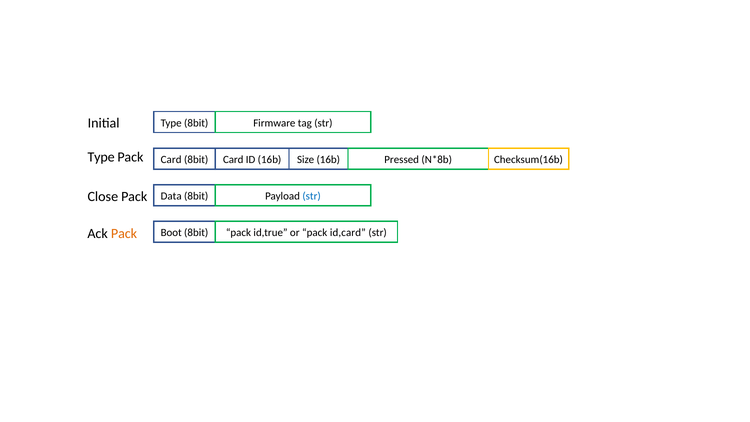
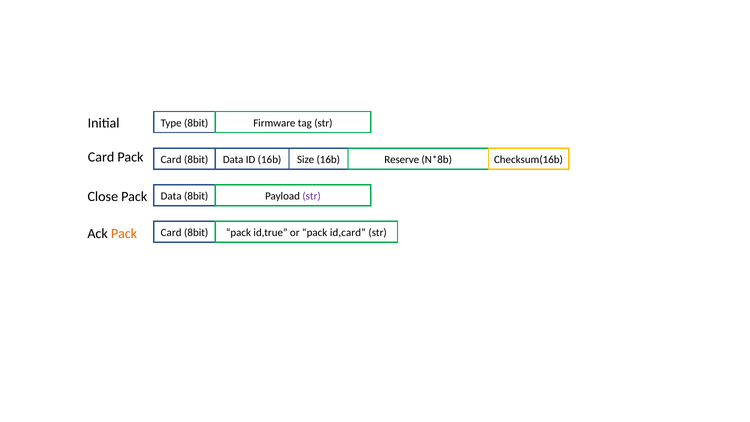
Type at (101, 157): Type -> Card
Pressed: Pressed -> Reserve
8bit Card: Card -> Data
str at (312, 196) colour: blue -> purple
Boot at (171, 232): Boot -> Card
